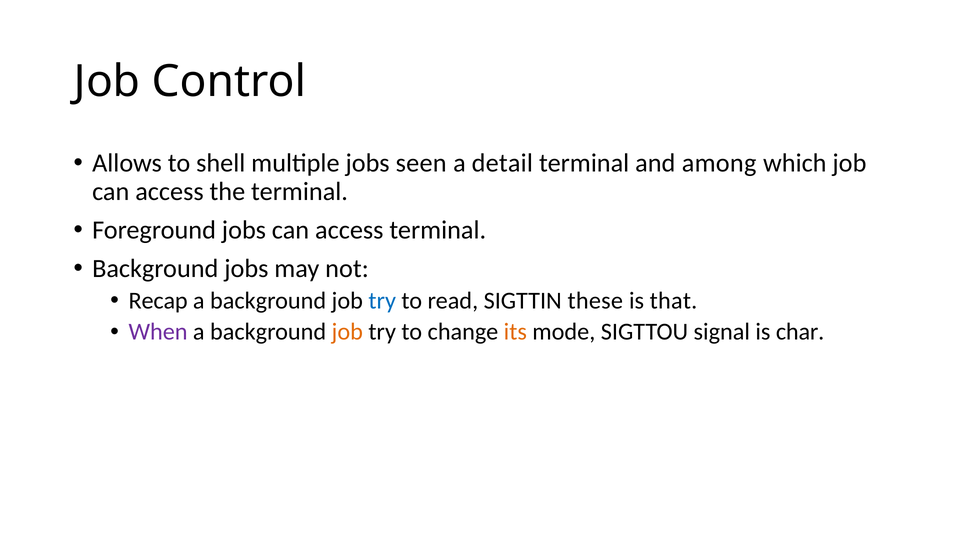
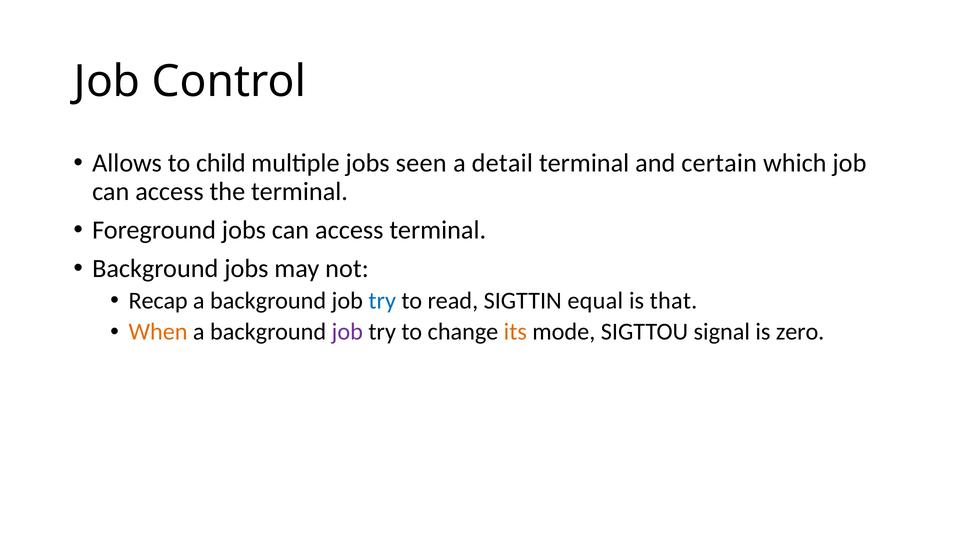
shell: shell -> child
among: among -> certain
these: these -> equal
When colour: purple -> orange
job at (347, 332) colour: orange -> purple
char: char -> zero
